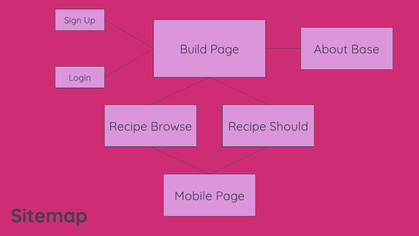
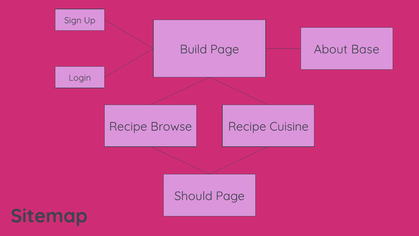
Should: Should -> Cuisine
Mobile: Mobile -> Should
